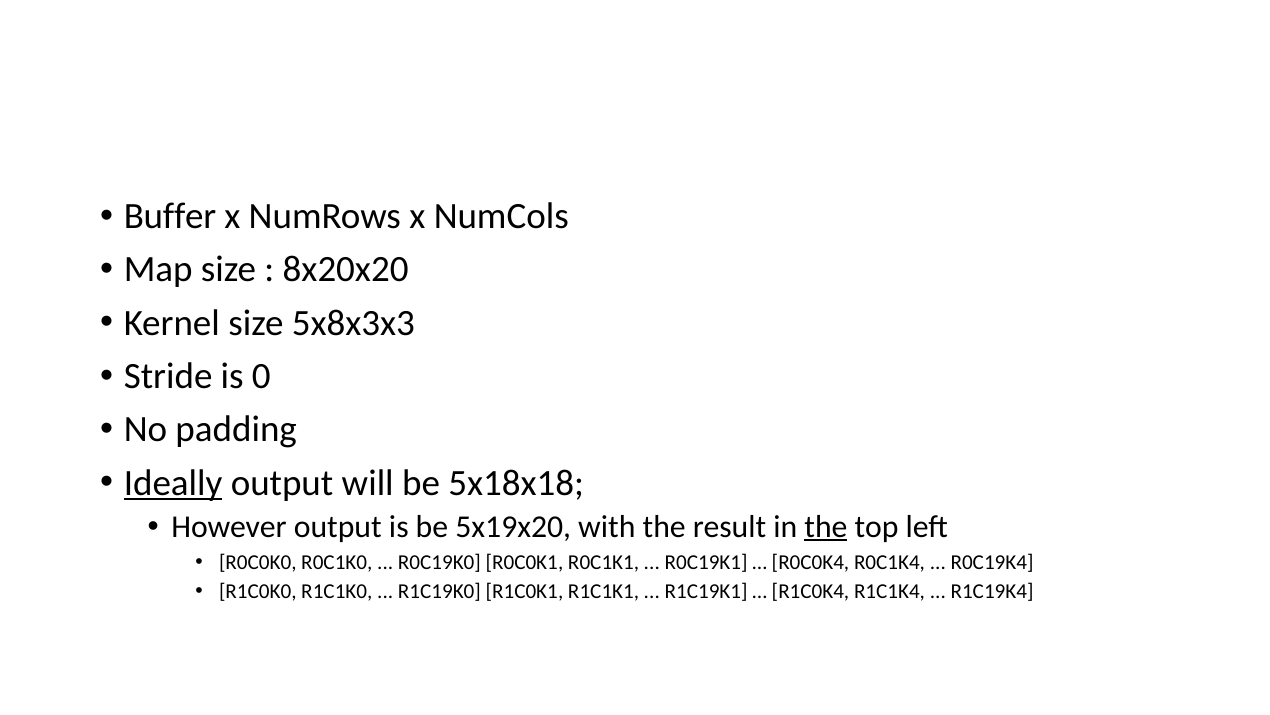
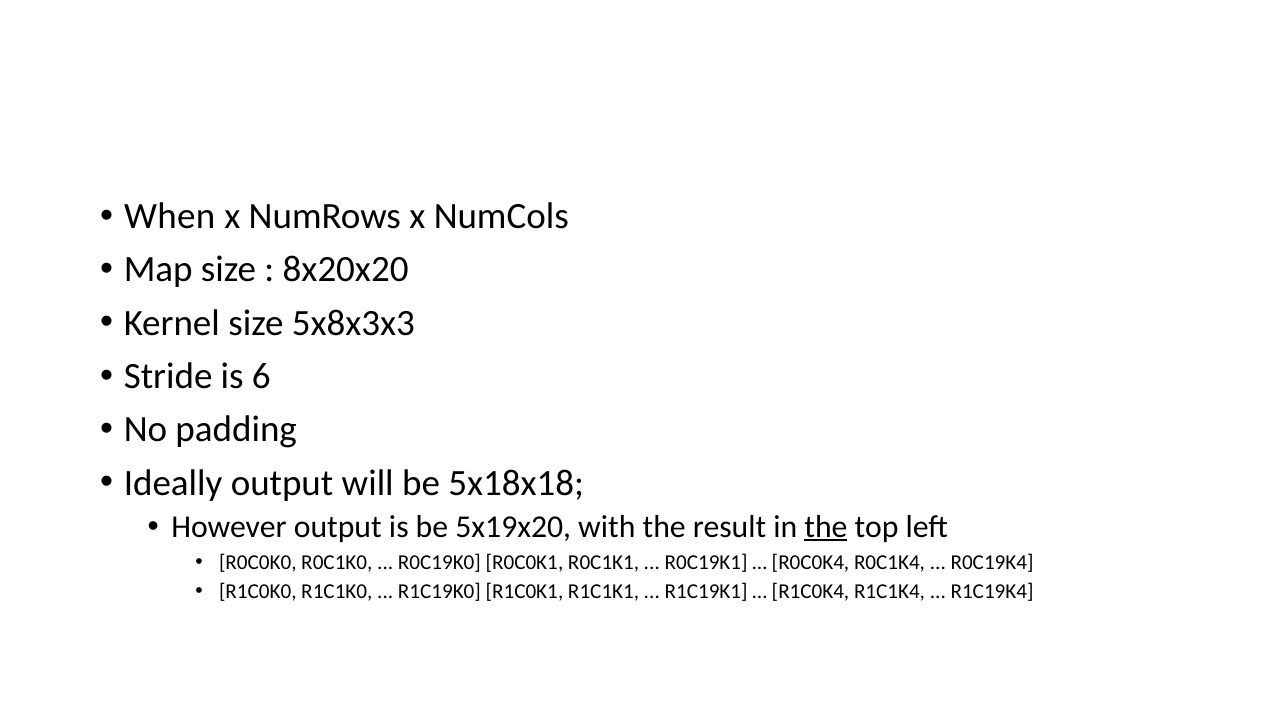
Buffer: Buffer -> When
0: 0 -> 6
Ideally underline: present -> none
